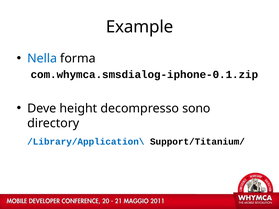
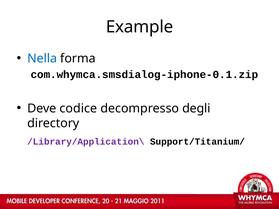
height: height -> codice
sono: sono -> degli
/Library/Application\ colour: blue -> purple
